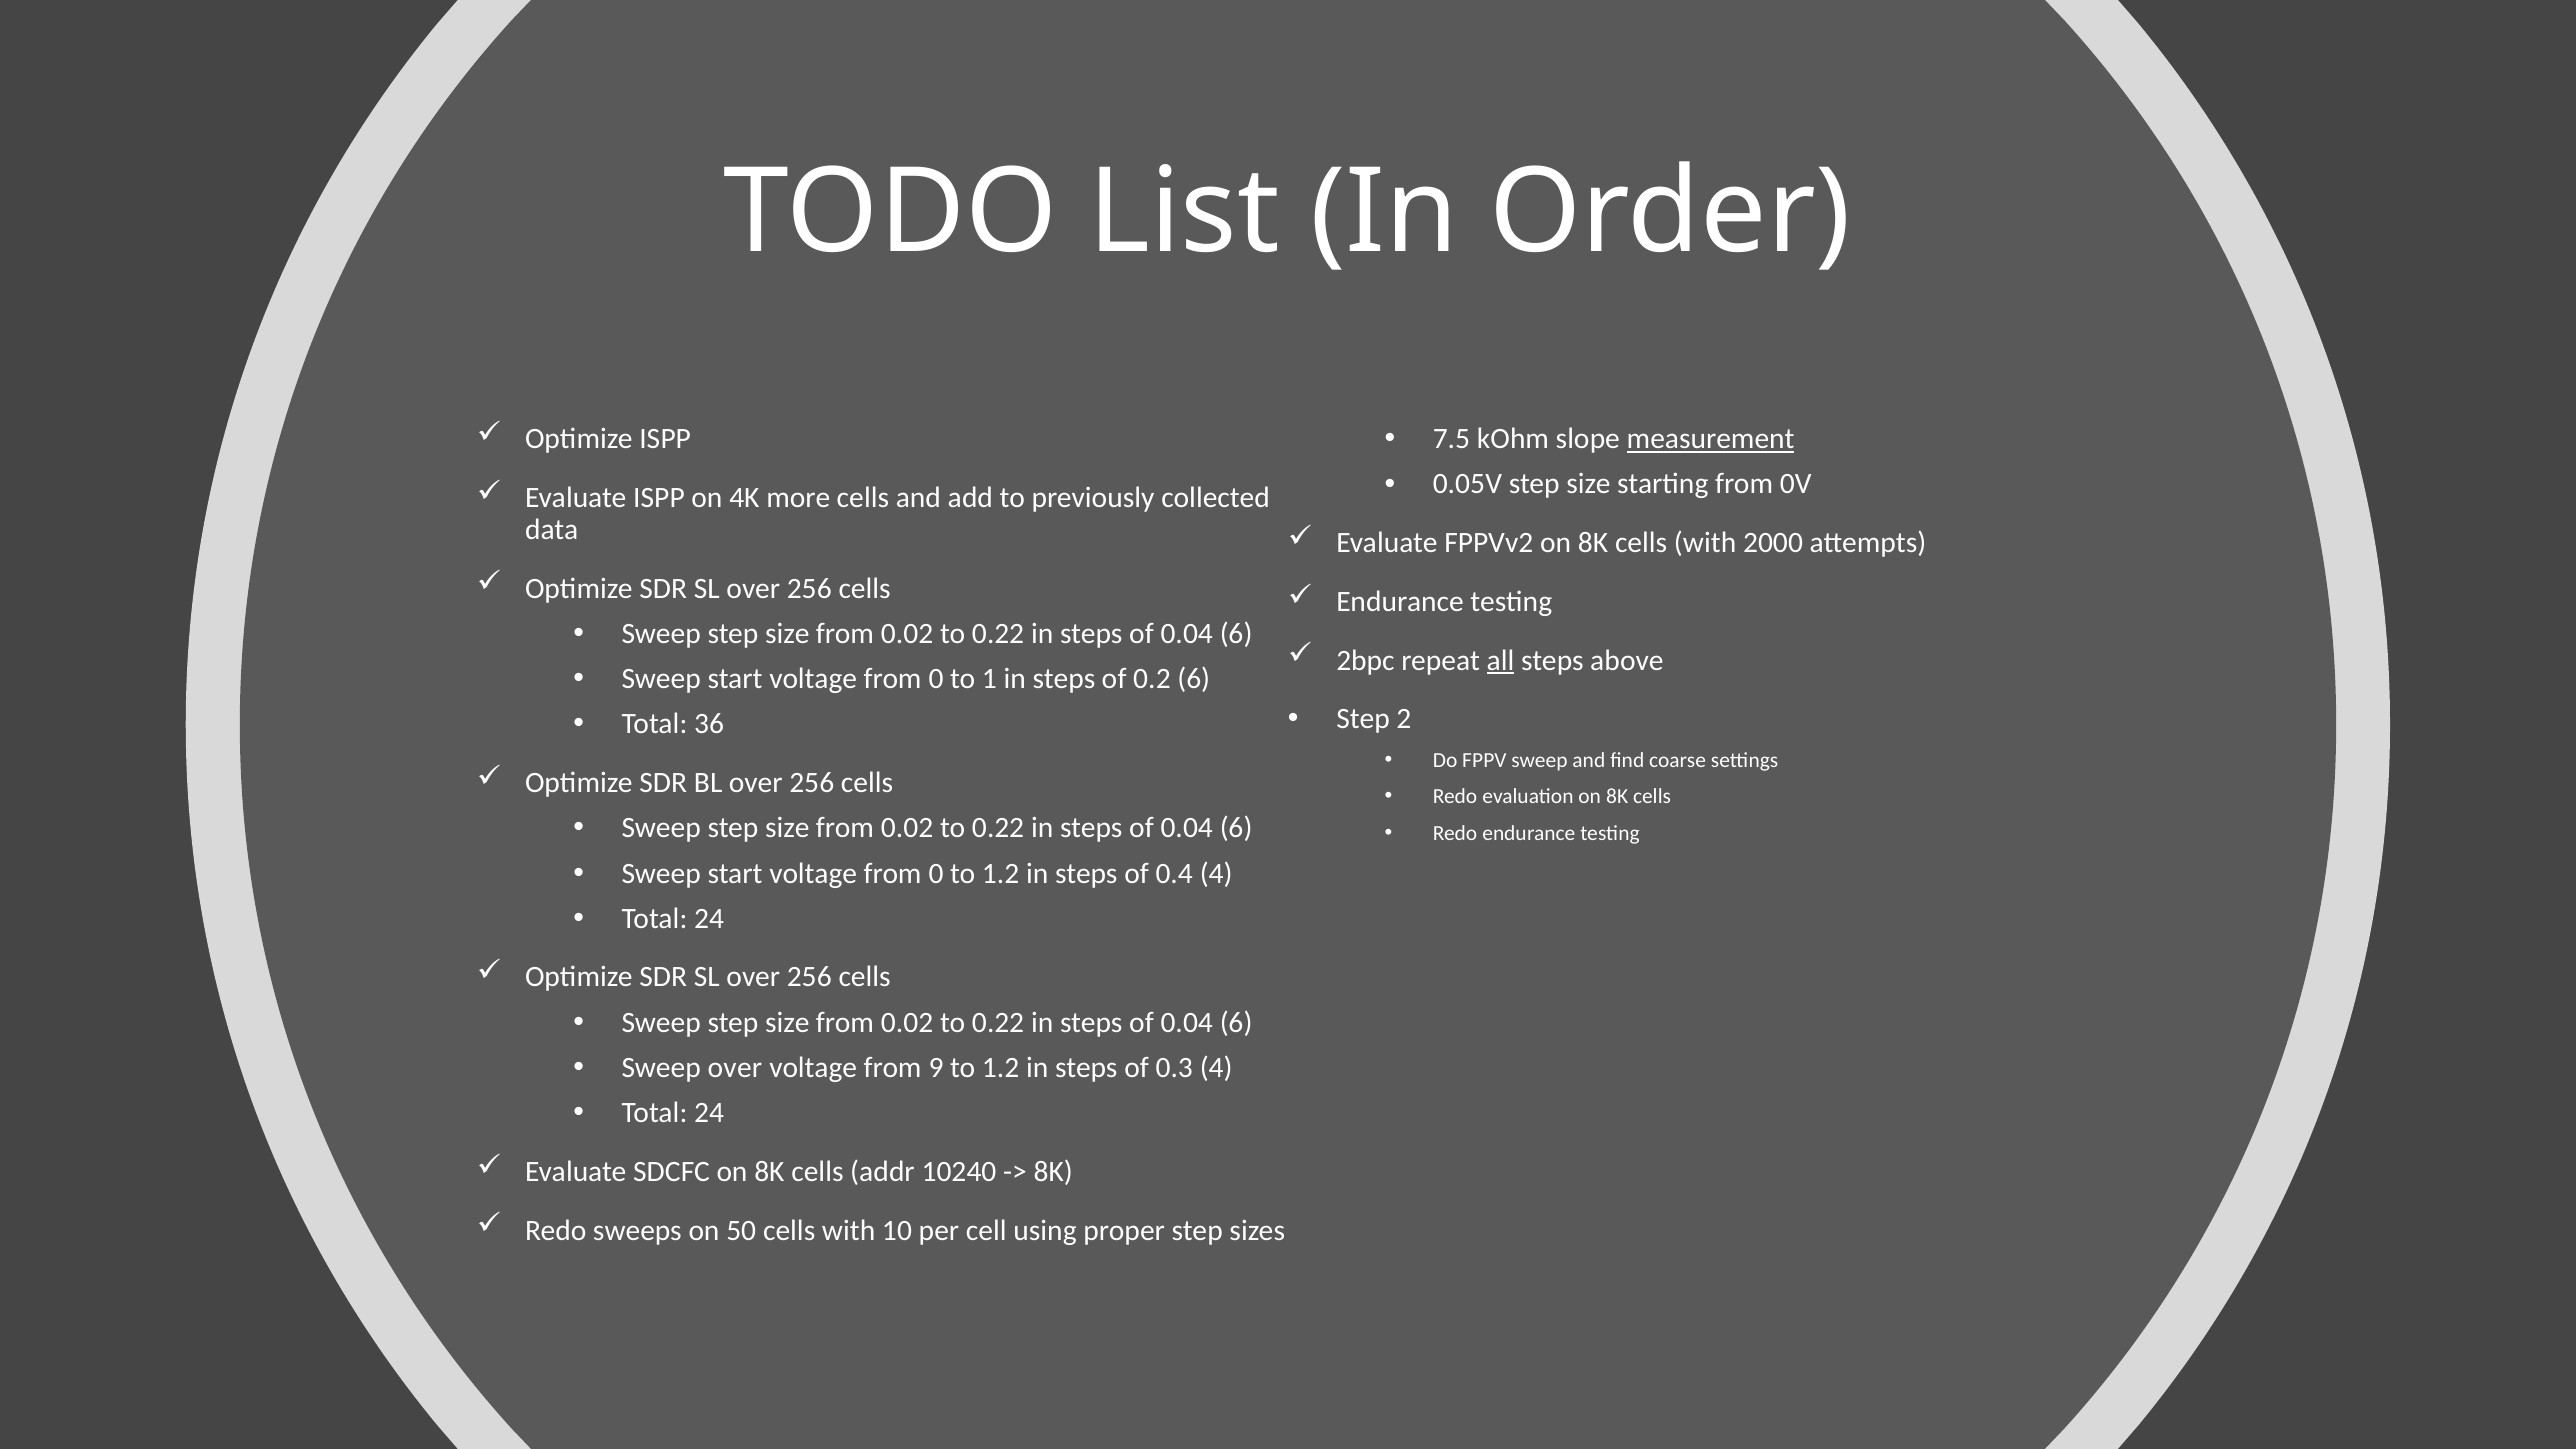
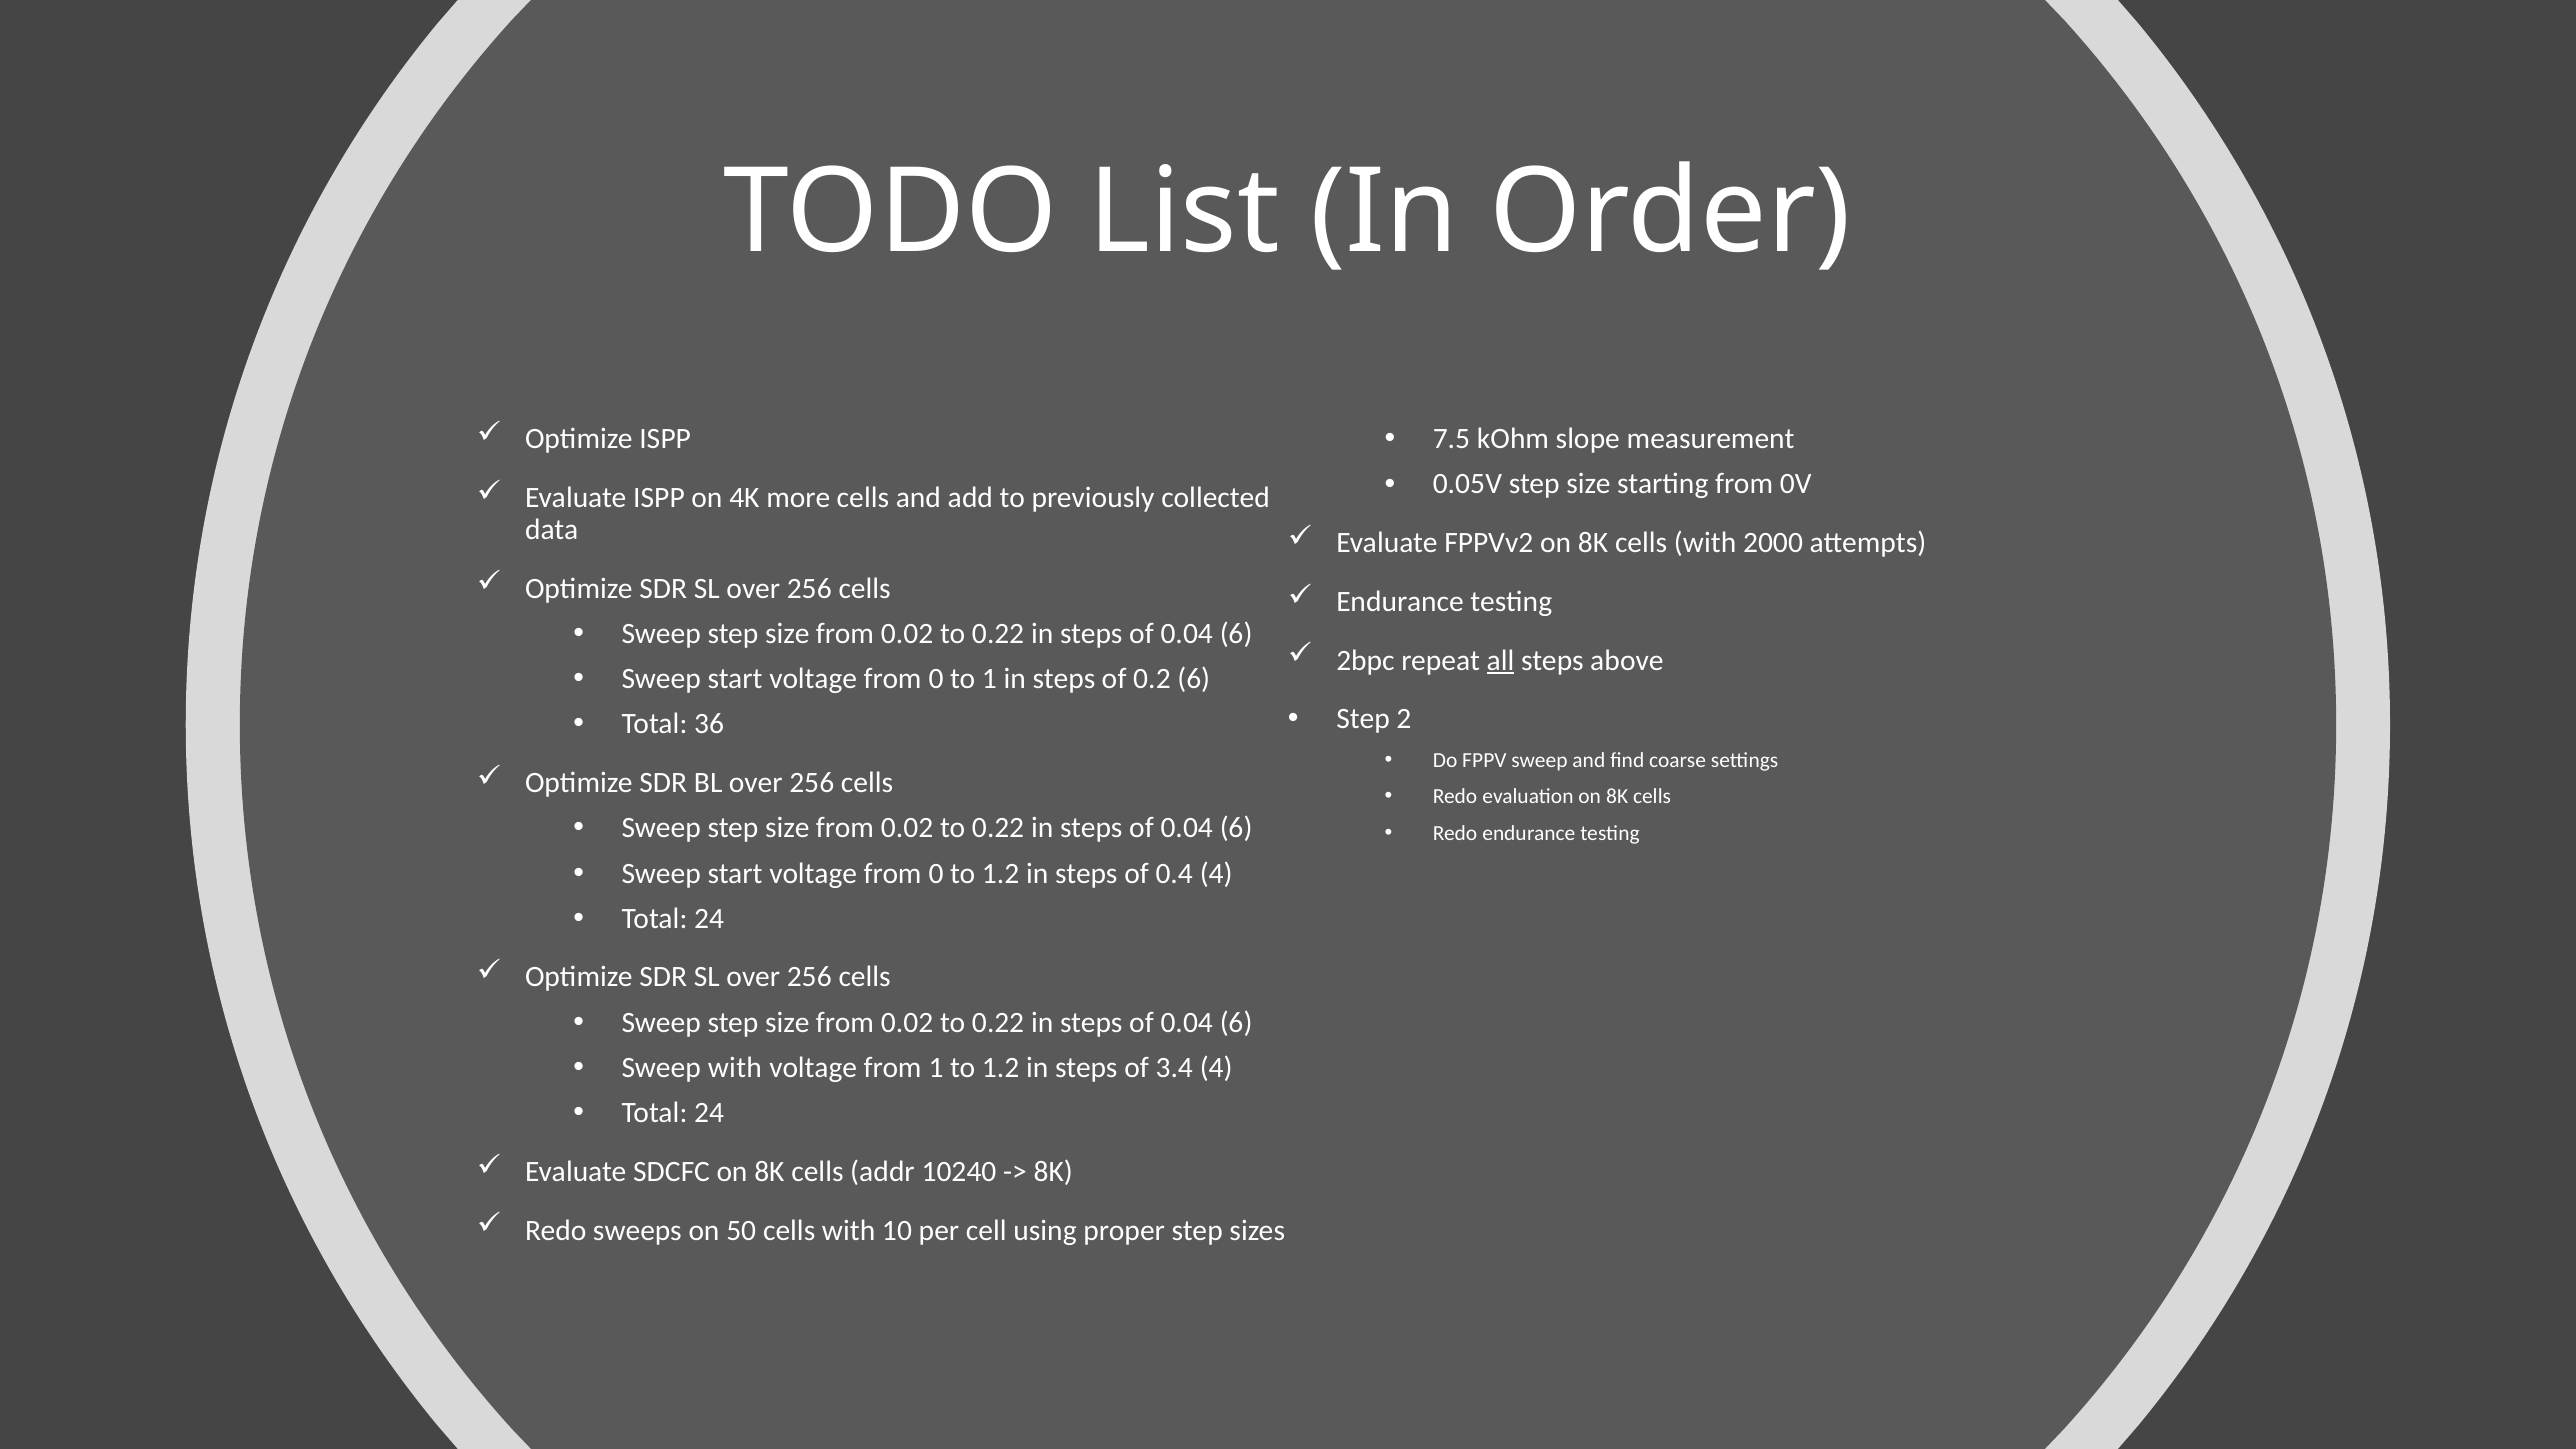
measurement underline: present -> none
Sweep over: over -> with
from 9: 9 -> 1
0.3: 0.3 -> 3.4
